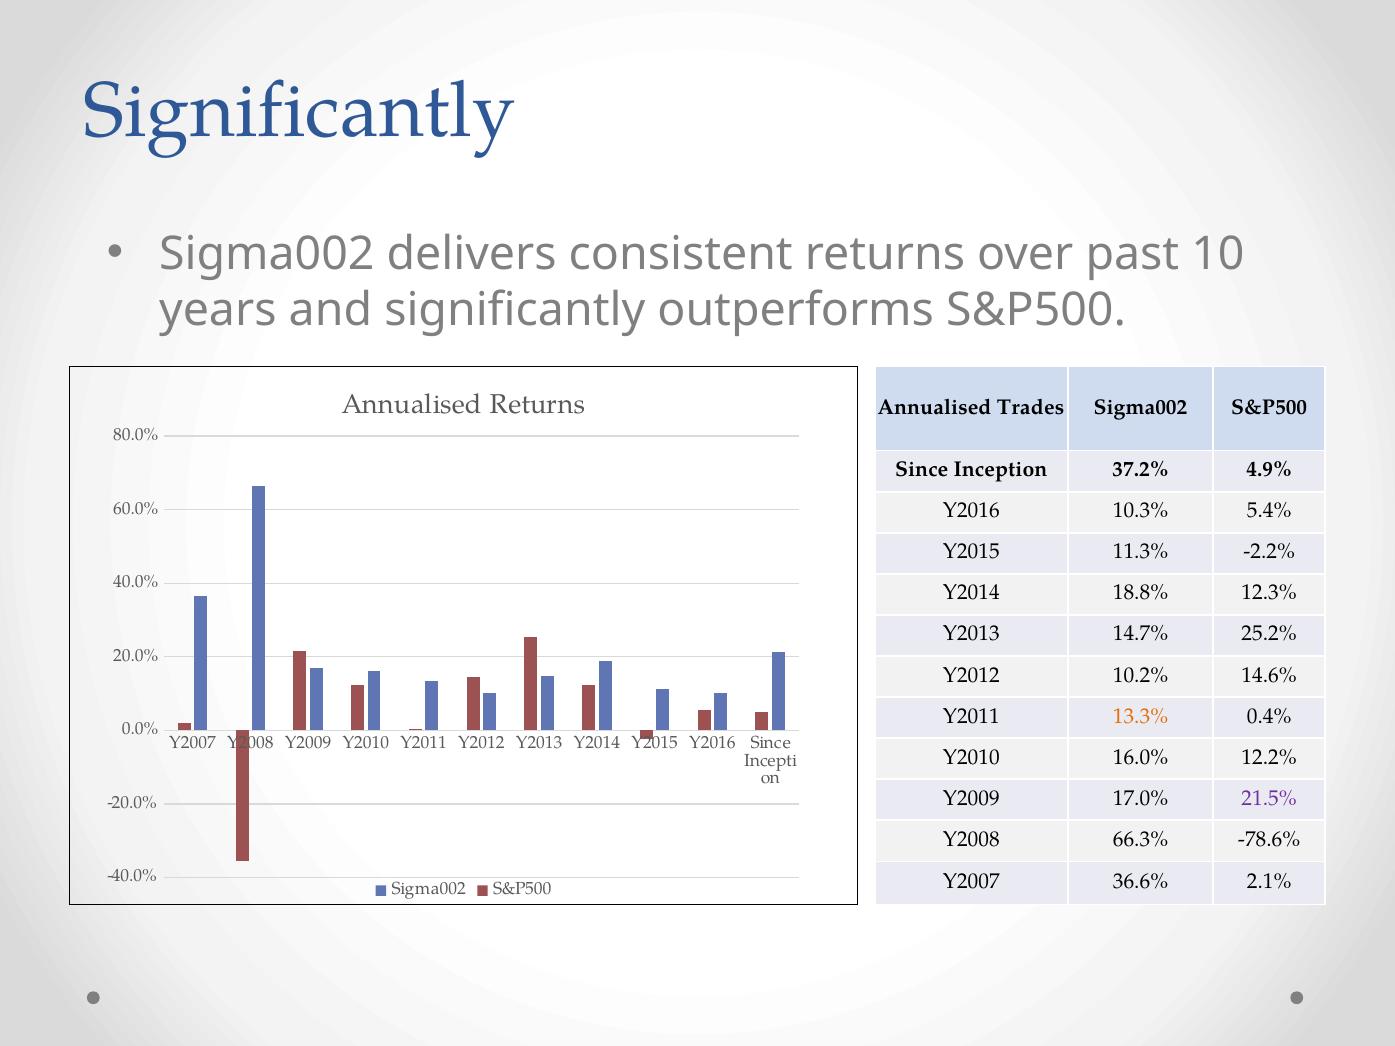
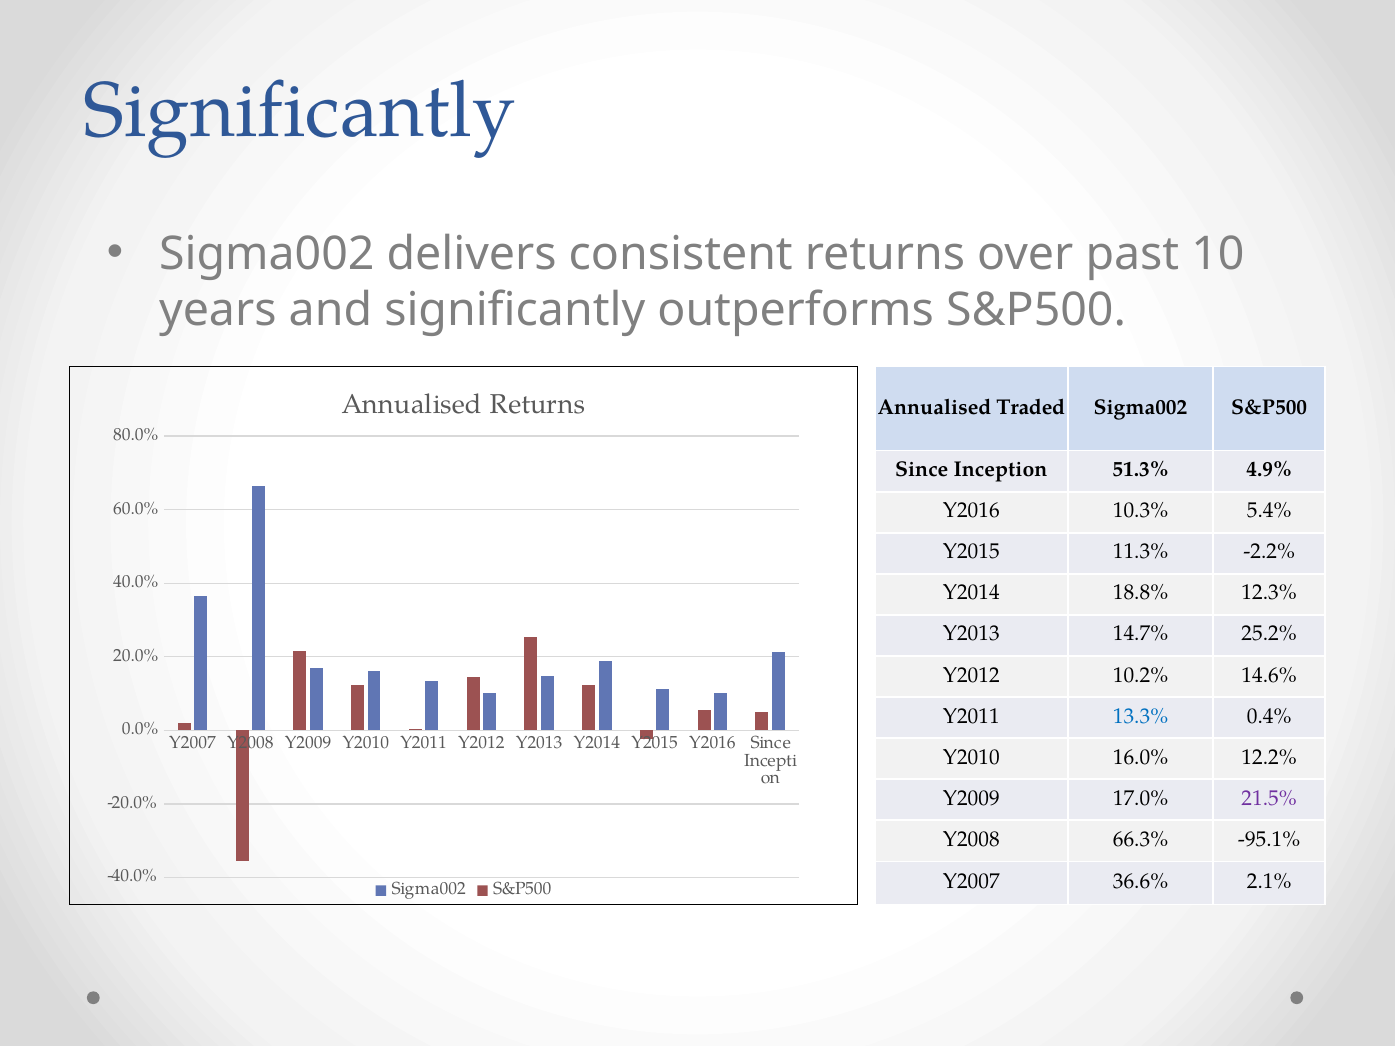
Trades: Trades -> Traded
37.2%: 37.2% -> 51.3%
13.3% colour: orange -> blue
-78.6%: -78.6% -> -95.1%
